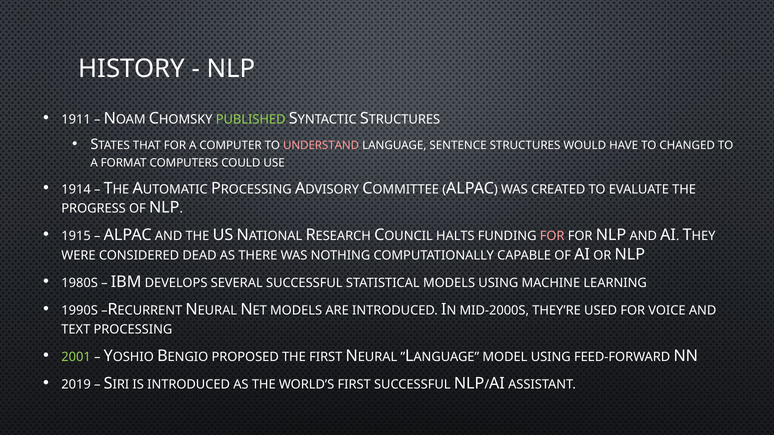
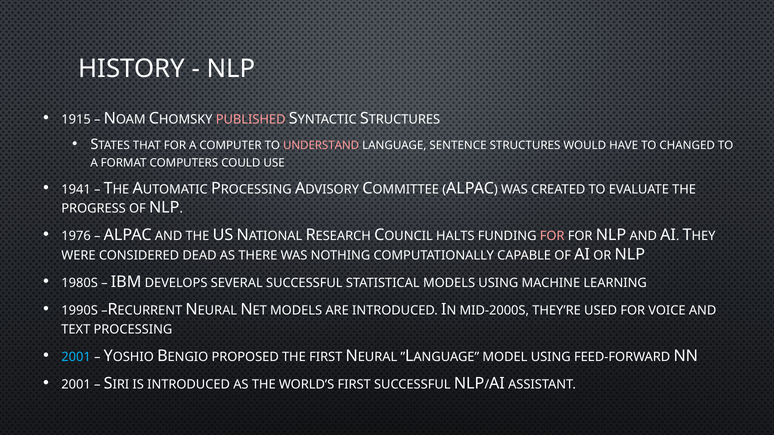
1911: 1911 -> 1915
PUBLISHED colour: light green -> pink
1914: 1914 -> 1941
1915: 1915 -> 1976
2001 at (76, 357) colour: light green -> light blue
2019 at (76, 385): 2019 -> 2001
